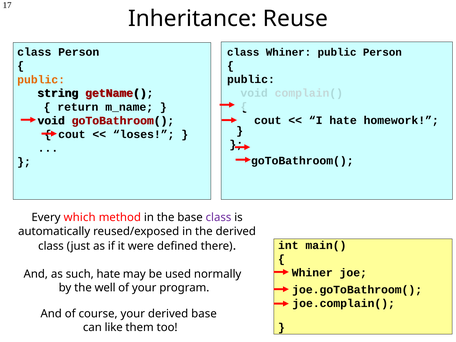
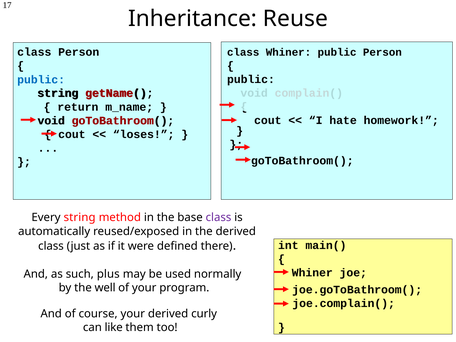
public at (41, 80) colour: orange -> blue
Every which: which -> string
such hate: hate -> plus
derived base: base -> curly
